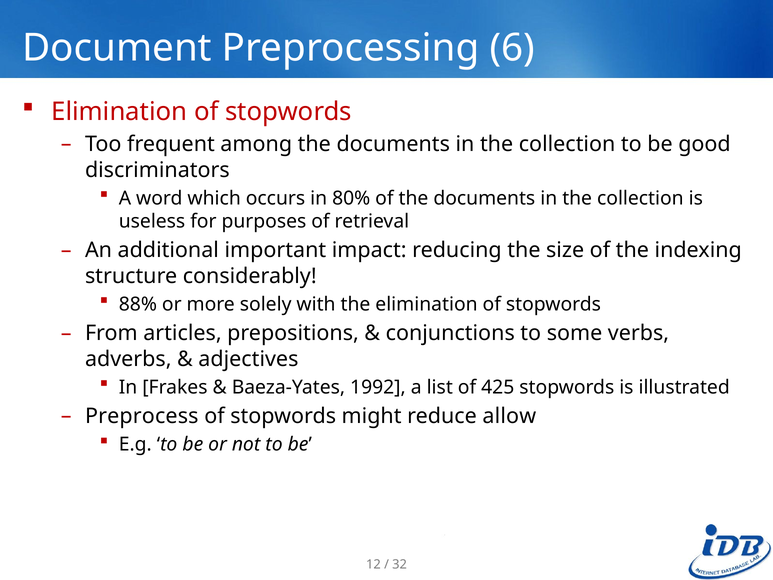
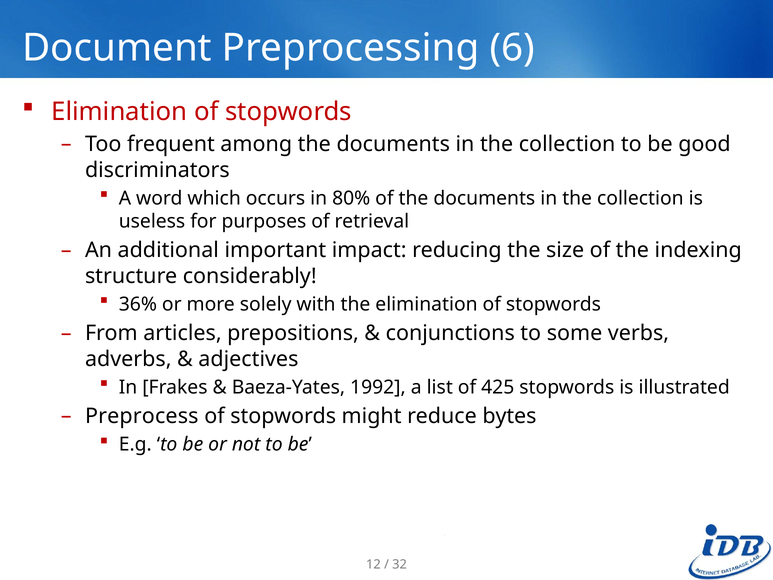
88%: 88% -> 36%
allow: allow -> bytes
